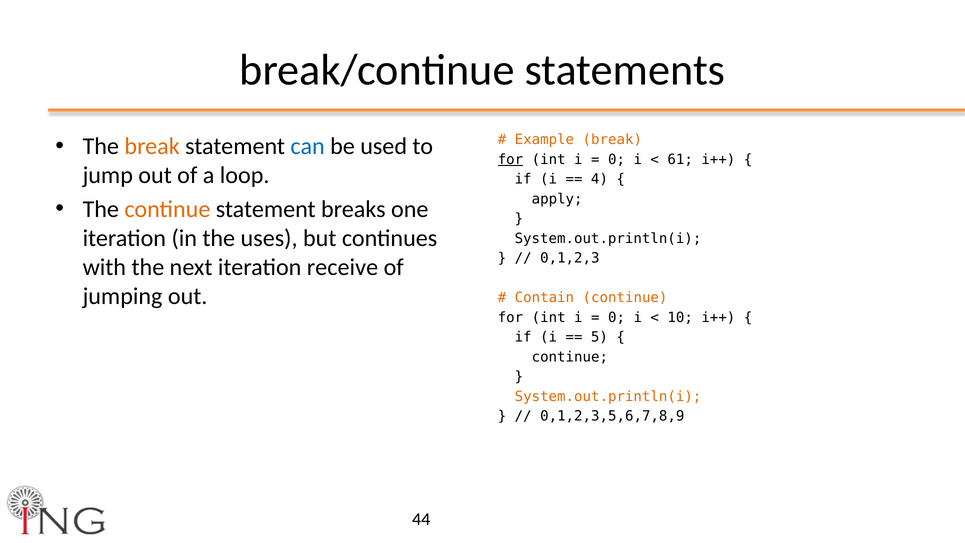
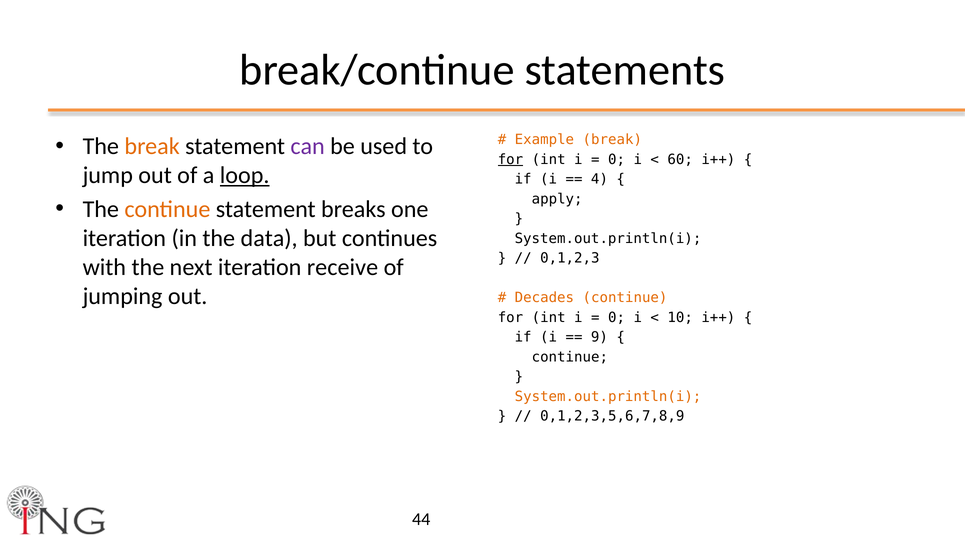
can colour: blue -> purple
61: 61 -> 60
loop underline: none -> present
uses: uses -> data
Contain: Contain -> Decades
5: 5 -> 9
